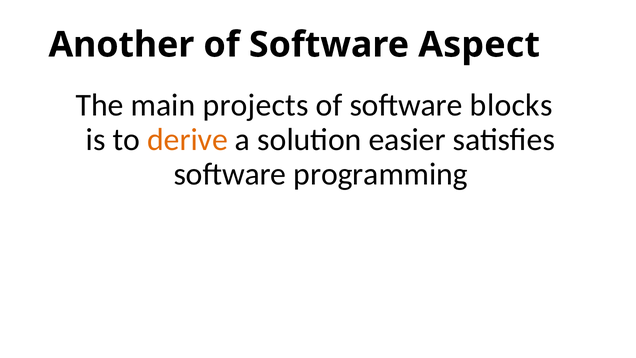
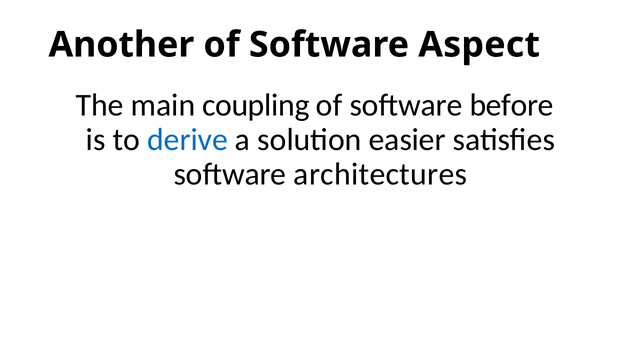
projects: projects -> coupling
blocks: blocks -> before
derive colour: orange -> blue
programming: programming -> architectures
